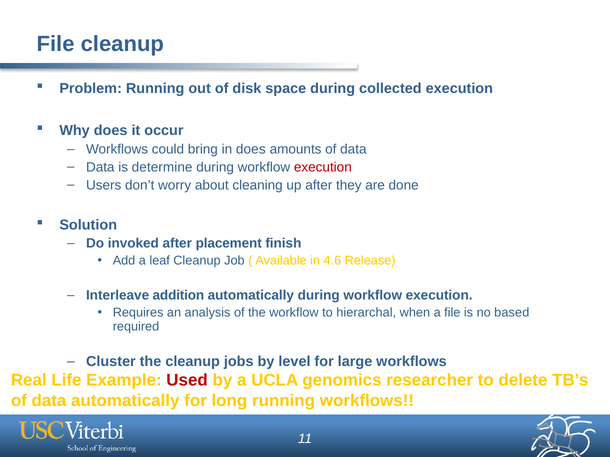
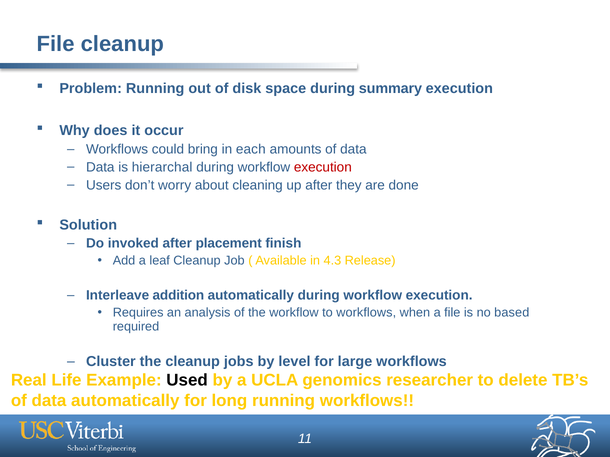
collected: collected -> summary
in does: does -> each
determine: determine -> hierarchal
4.6: 4.6 -> 4.3
to hierarchal: hierarchal -> workflows
Used colour: red -> black
